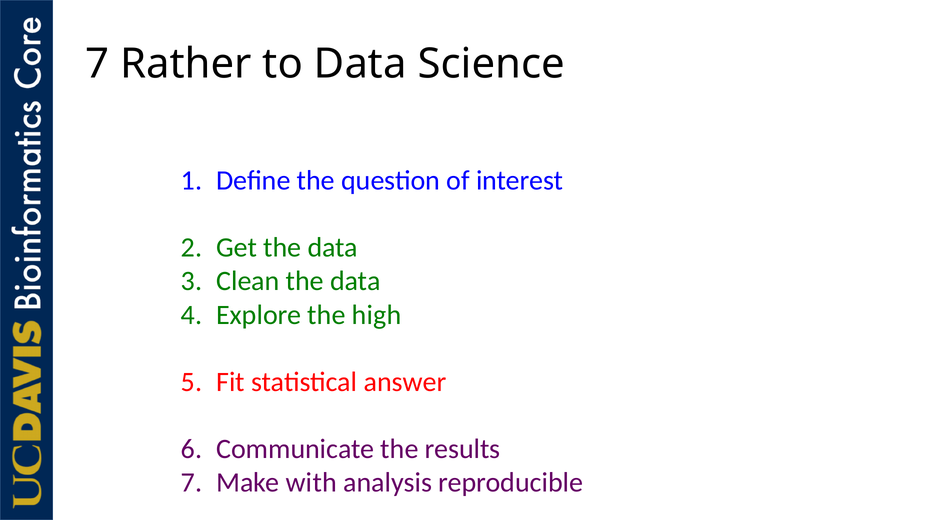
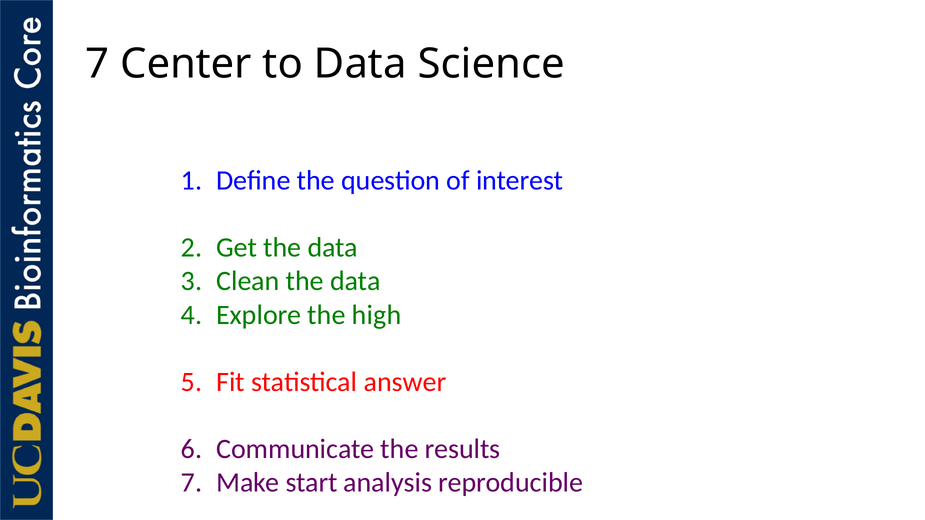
Rather: Rather -> Center
with: with -> start
